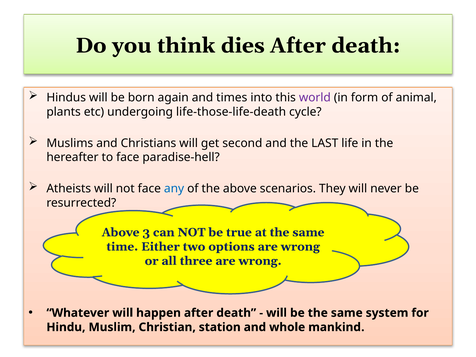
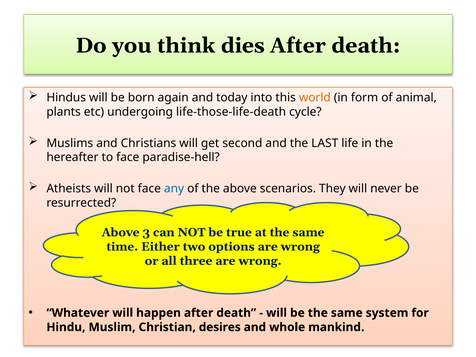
times: times -> today
world colour: purple -> orange
station: station -> desires
